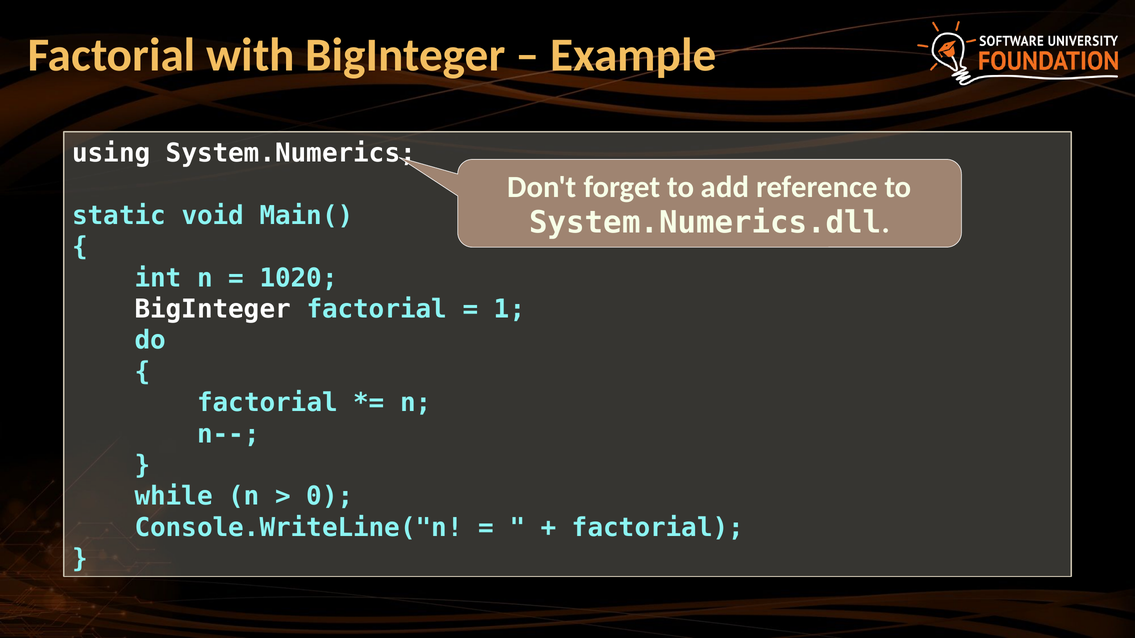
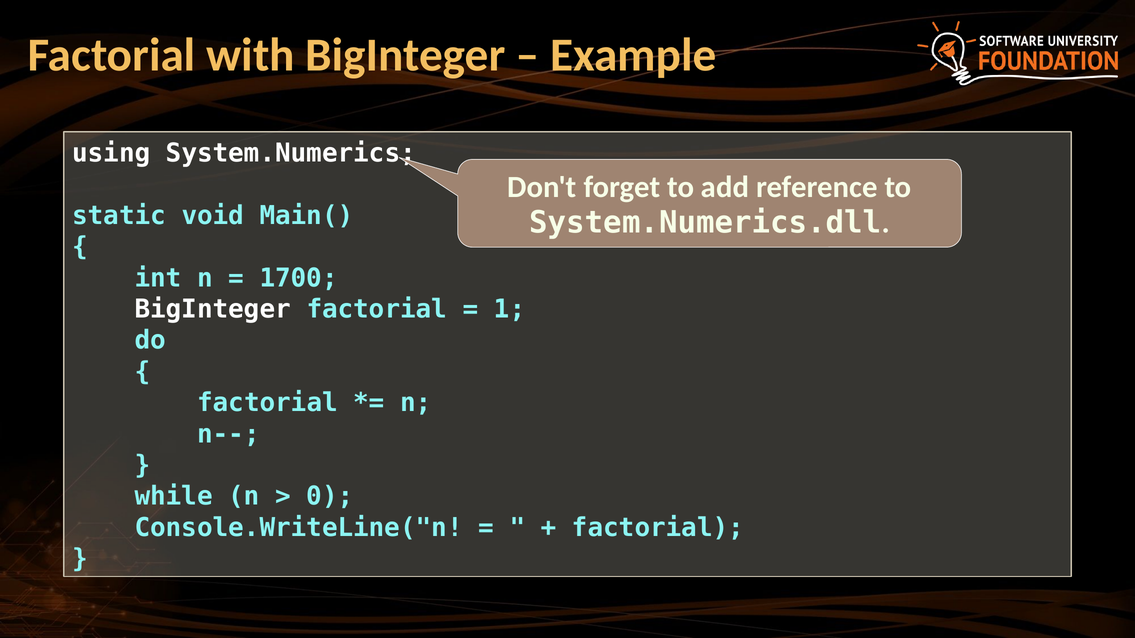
1020: 1020 -> 1700
